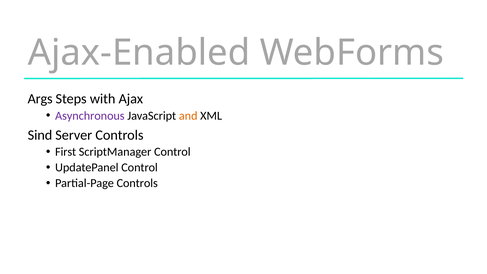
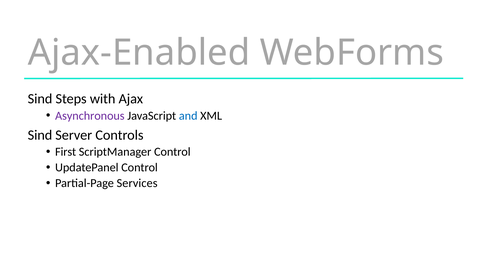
Args at (40, 99): Args -> Sind
and colour: orange -> blue
Partial-Page Controls: Controls -> Services
